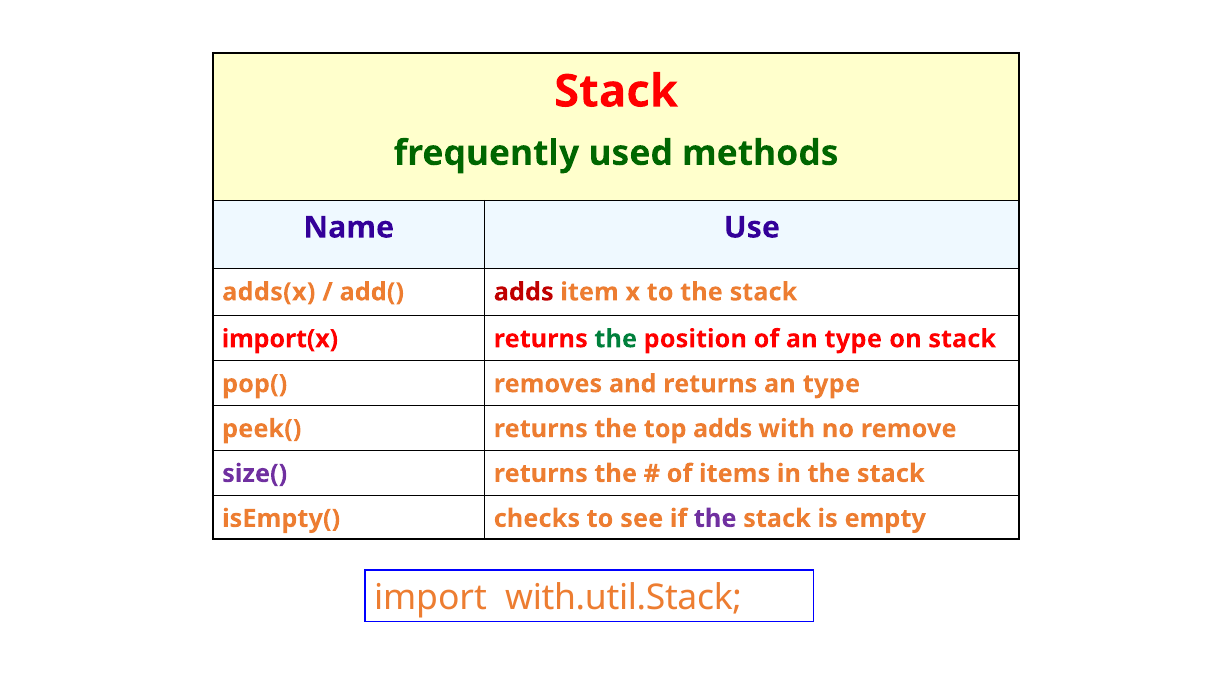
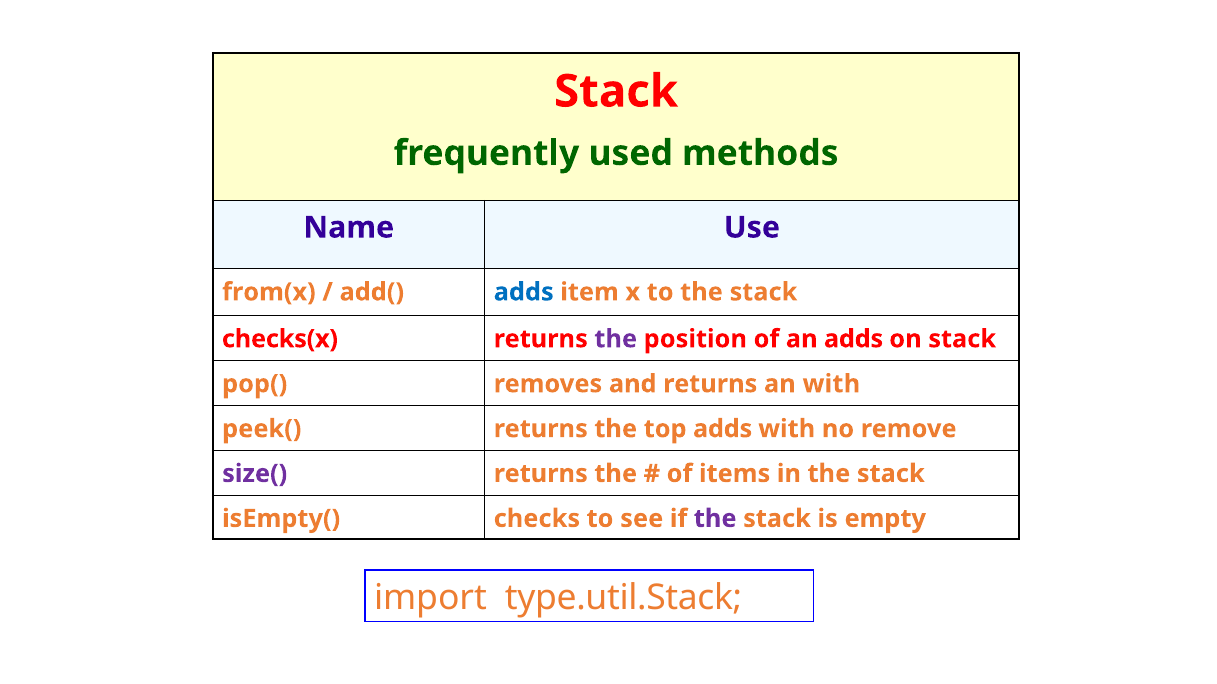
adds(x: adds(x -> from(x
adds at (524, 292) colour: red -> blue
import(x: import(x -> checks(x
the at (616, 339) colour: green -> purple
of an type: type -> adds
returns an type: type -> with
with.util.Stack: with.util.Stack -> type.util.Stack
